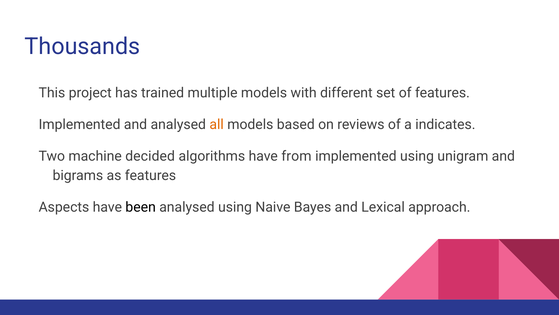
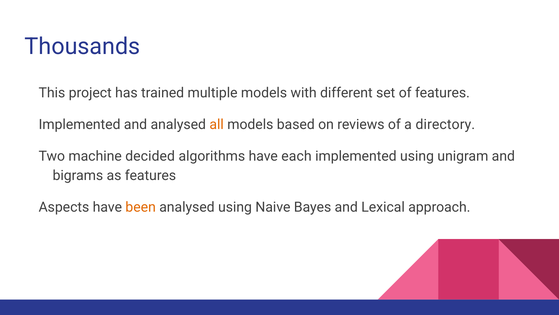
indicates: indicates -> directory
from: from -> each
been colour: black -> orange
